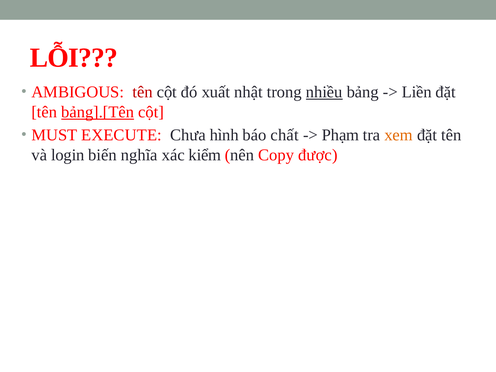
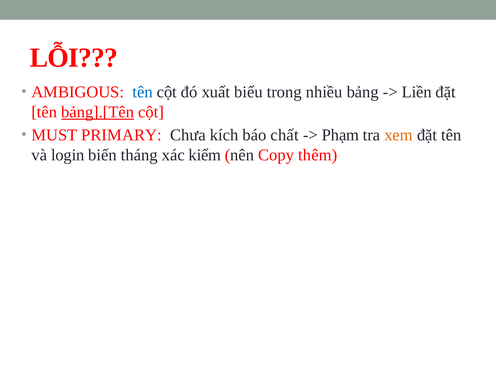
tên at (143, 92) colour: red -> blue
nhật: nhật -> biểu
nhiều underline: present -> none
EXECUTE: EXECUTE -> PRIMARY
hình: hình -> kích
nghĩa: nghĩa -> tháng
được: được -> thêm
